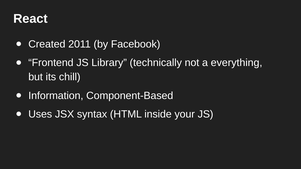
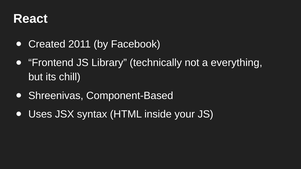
Information: Information -> Shreenivas
